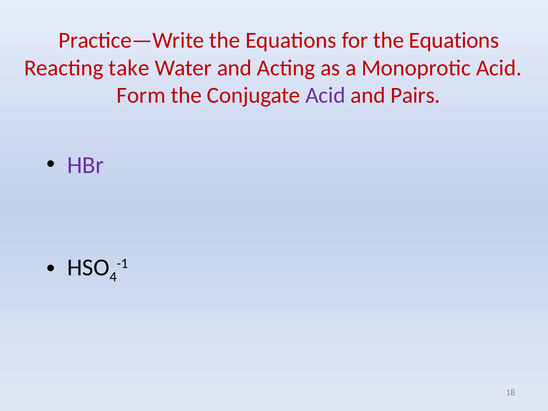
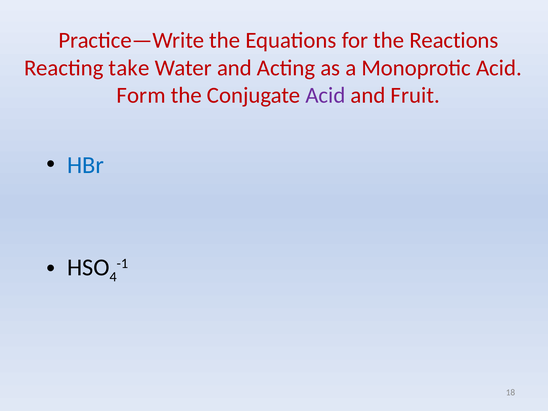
for the Equations: Equations -> Reactions
Pairs: Pairs -> Fruit
HBr colour: purple -> blue
